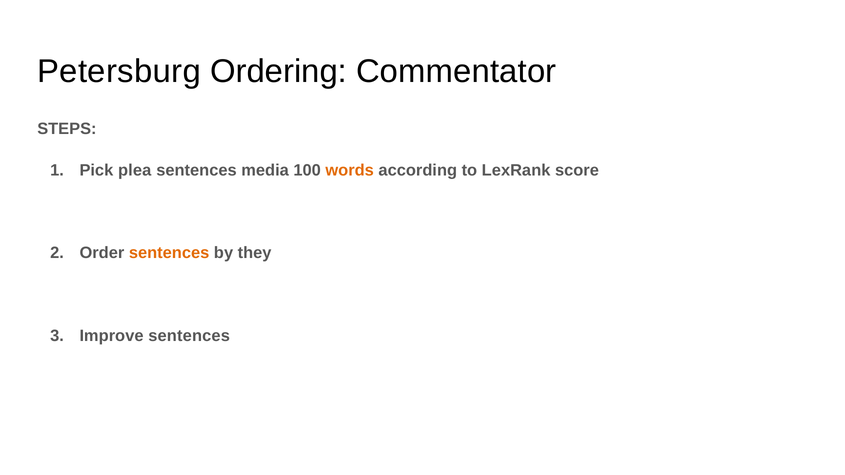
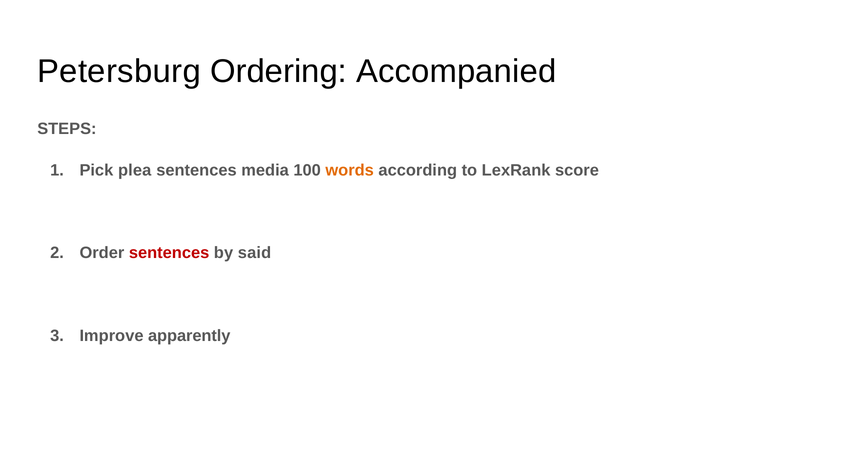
Commentator: Commentator -> Accompanied
sentences at (169, 253) colour: orange -> red
they: they -> said
Improve sentences: sentences -> apparently
